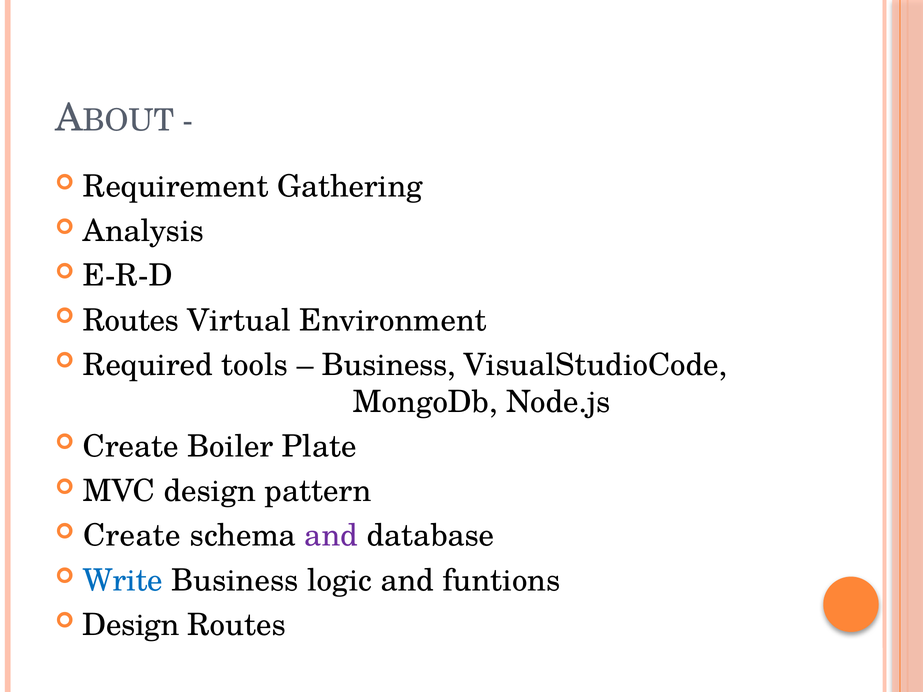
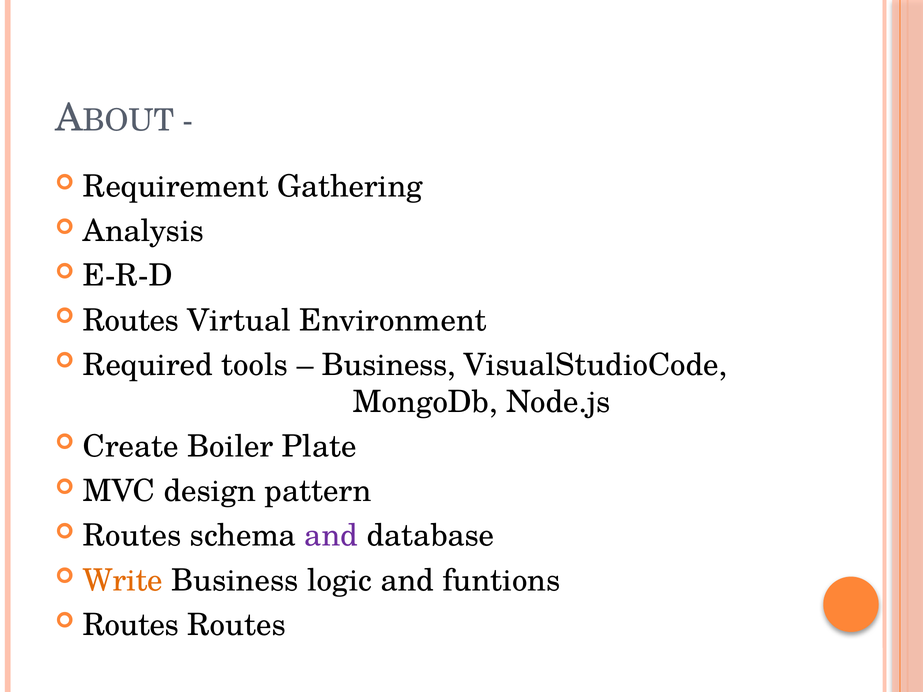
Create at (132, 536): Create -> Routes
Write colour: blue -> orange
Design at (131, 625): Design -> Routes
